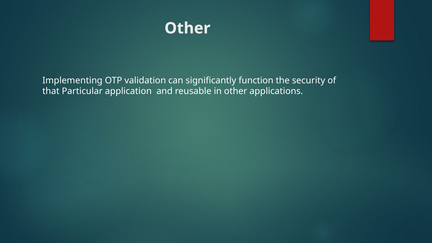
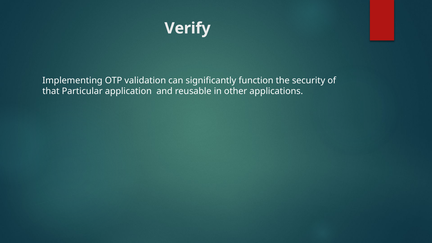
Other at (187, 28): Other -> Verify
